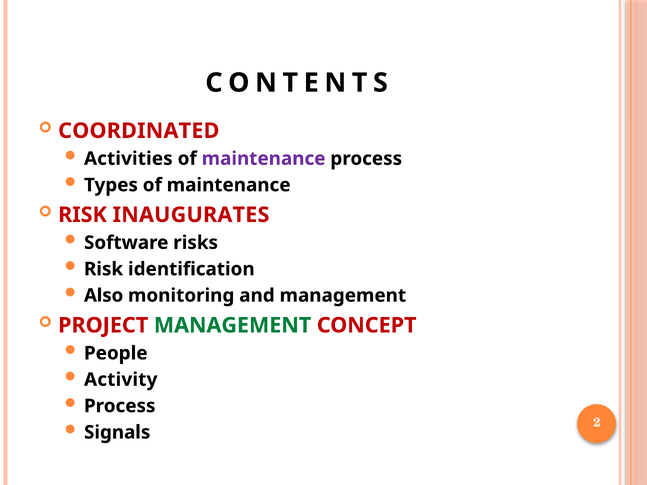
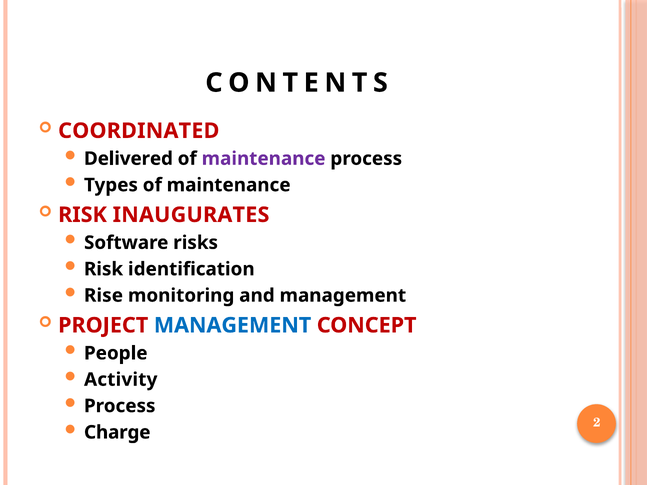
Activities: Activities -> Delivered
Also: Also -> Rise
MANAGEMENT at (233, 325) colour: green -> blue
Signals: Signals -> Charge
